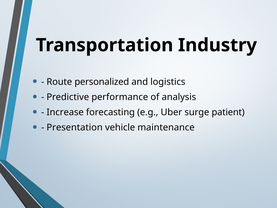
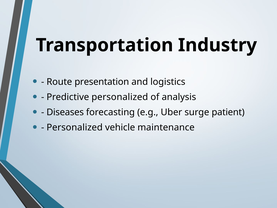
personalized: personalized -> presentation
Predictive performance: performance -> personalized
Increase: Increase -> Diseases
Presentation at (75, 127): Presentation -> Personalized
